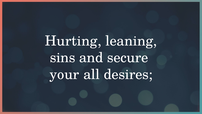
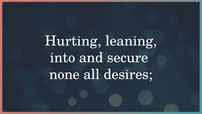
sins: sins -> into
your: your -> none
